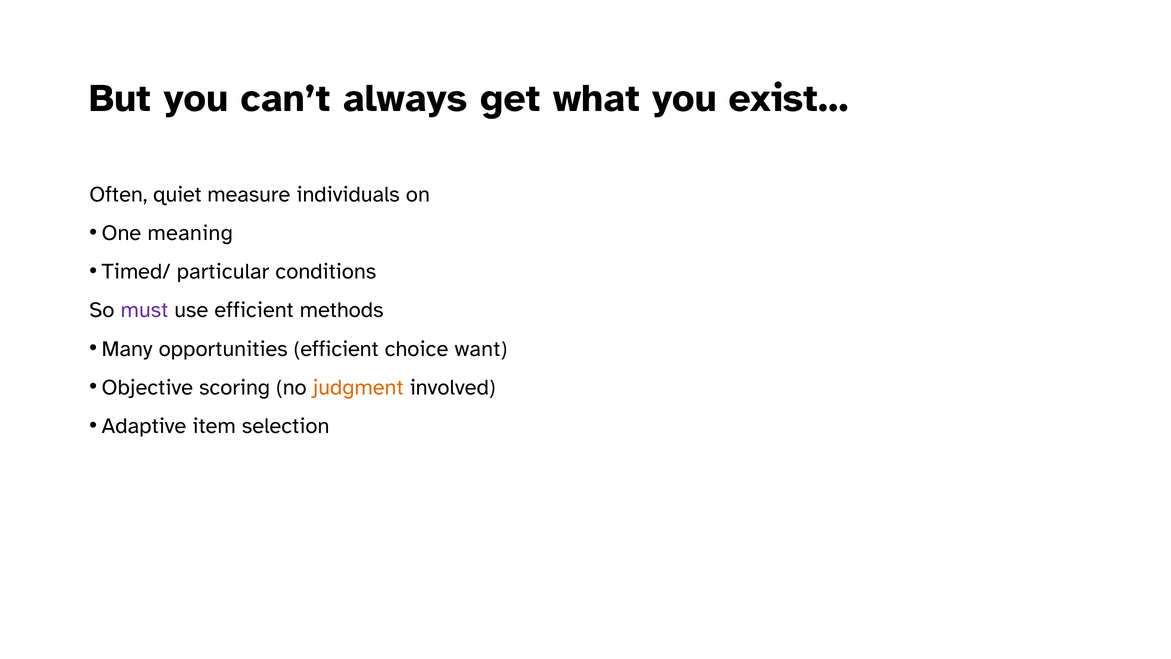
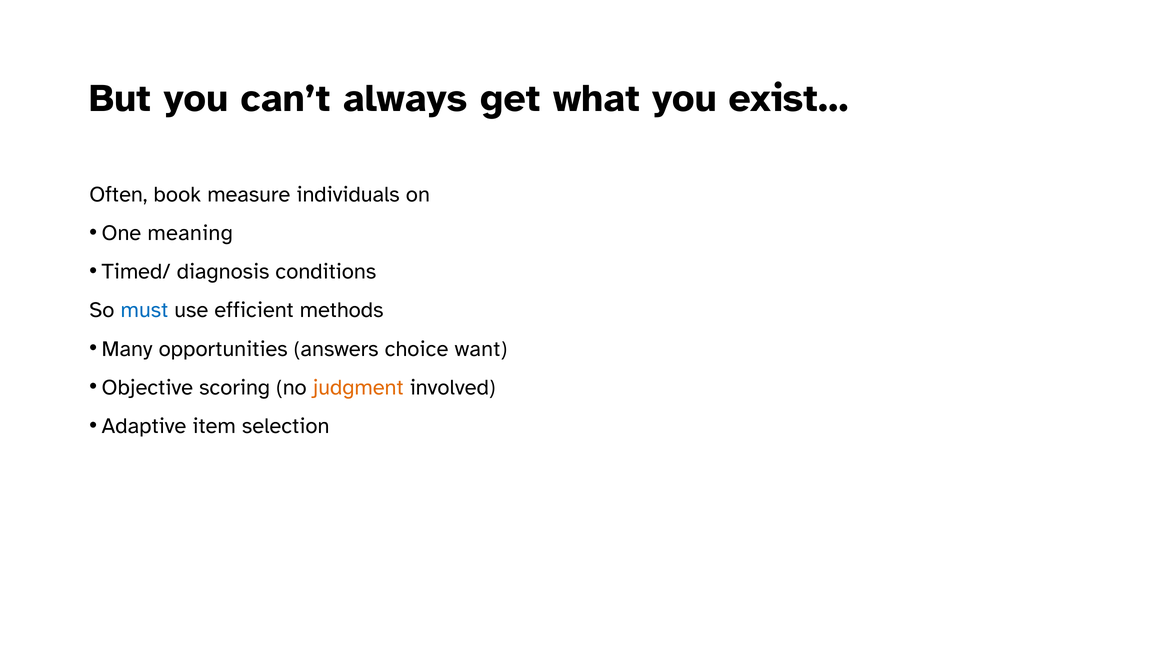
quiet: quiet -> book
particular: particular -> diagnosis
must colour: purple -> blue
opportunities efficient: efficient -> answers
